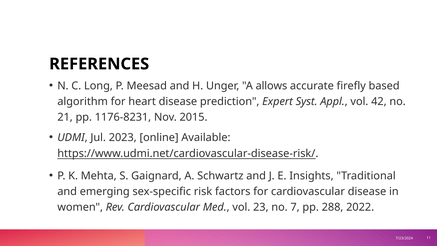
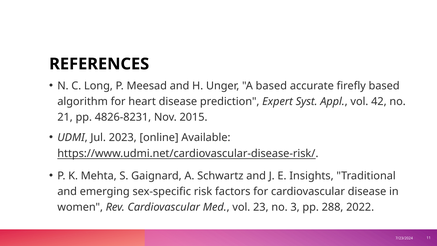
A allows: allows -> based
1176-8231: 1176-8231 -> 4826-8231
7: 7 -> 3
